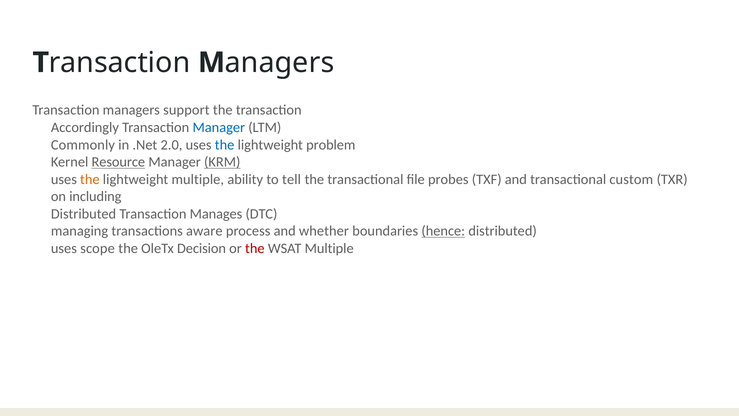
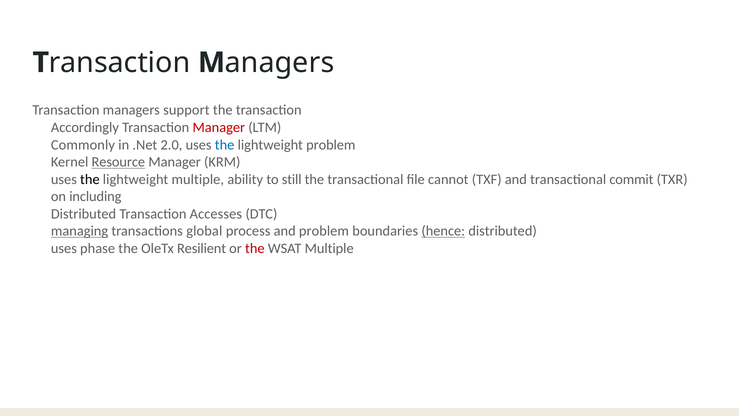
Manager at (219, 127) colour: blue -> red
KRM underline: present -> none
the at (90, 179) colour: orange -> black
tell: tell -> still
probes: probes -> cannot
custom: custom -> commit
Manages: Manages -> Accesses
managing underline: none -> present
aware: aware -> global
and whether: whether -> problem
scope: scope -> phase
Decision: Decision -> Resilient
